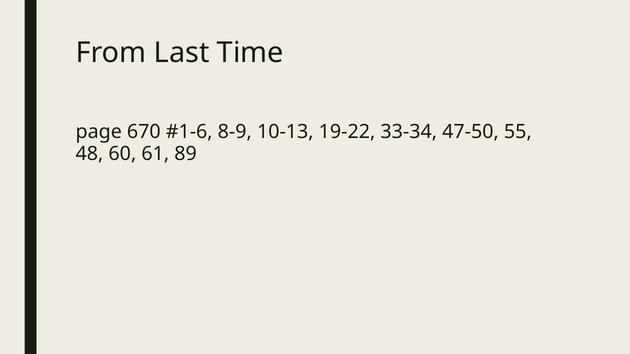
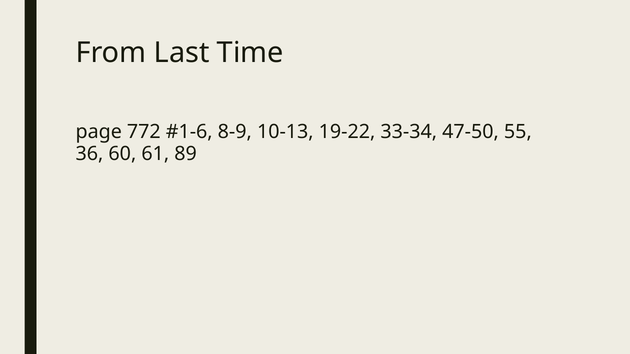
670: 670 -> 772
48: 48 -> 36
